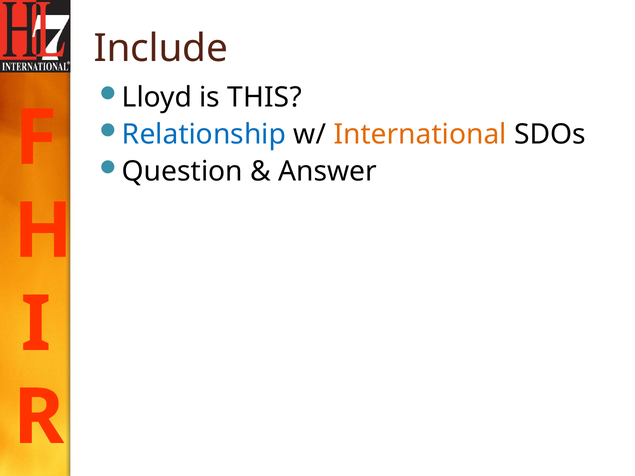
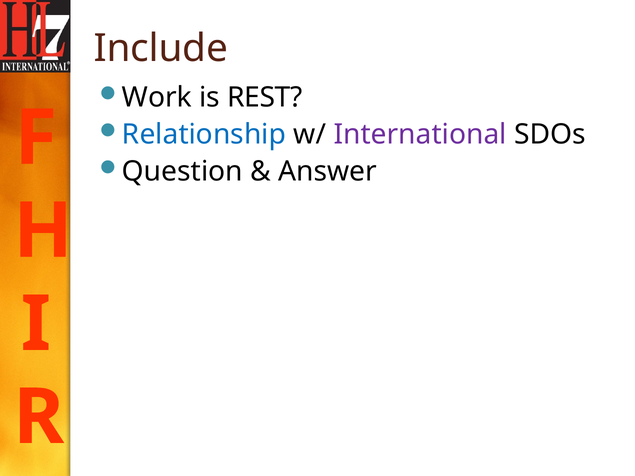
Lloyd: Lloyd -> Work
THIS: THIS -> REST
International colour: orange -> purple
